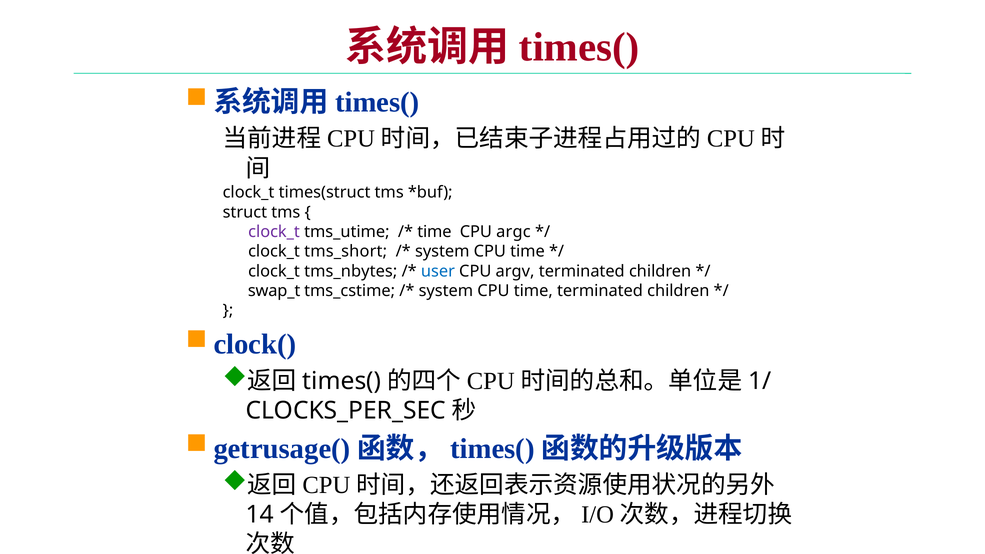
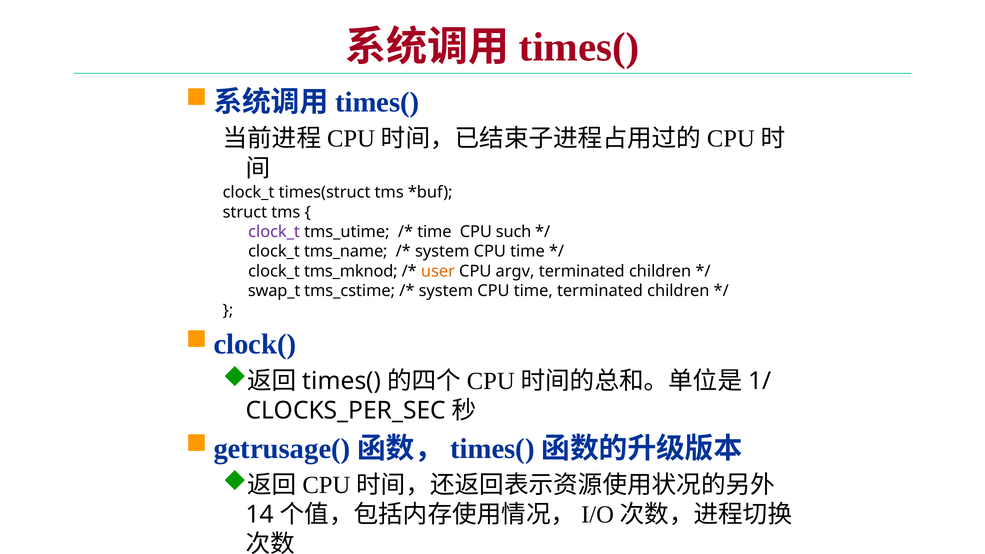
argc: argc -> such
tms_short: tms_short -> tms_name
tms_nbytes: tms_nbytes -> tms_mknod
user colour: blue -> orange
